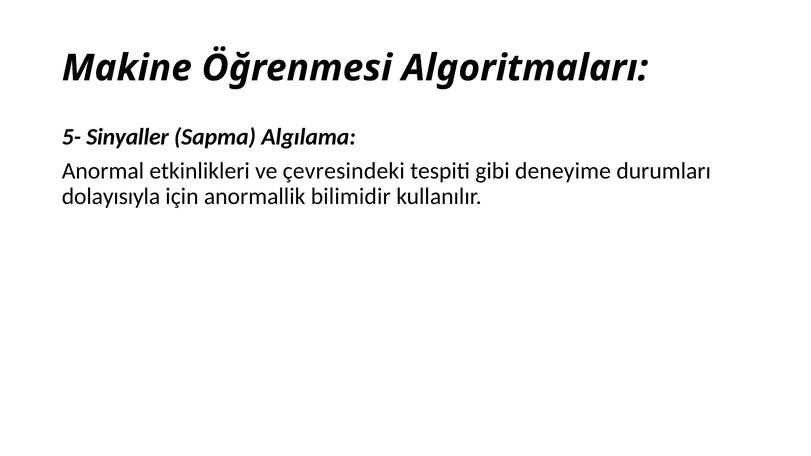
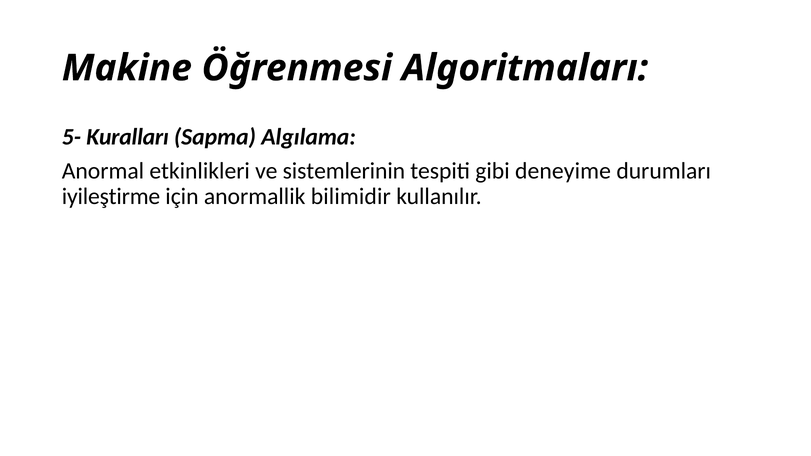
Sinyaller: Sinyaller -> Kuralları
çevresindeki: çevresindeki -> sistemlerinin
dolayısıyla: dolayısıyla -> iyileştirme
